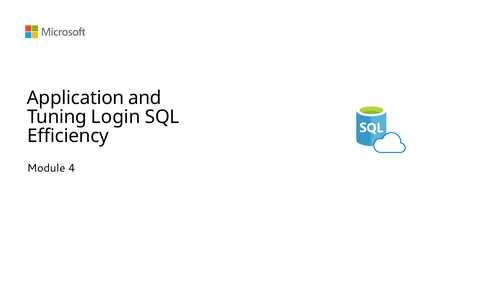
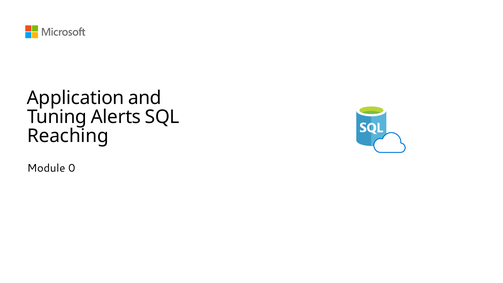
Login: Login -> Alerts
Efficiency: Efficiency -> Reaching
4: 4 -> 0
